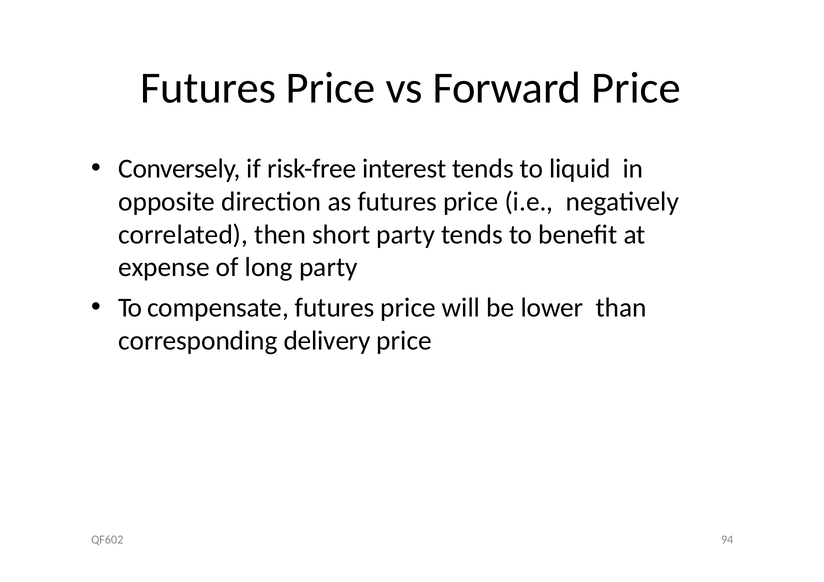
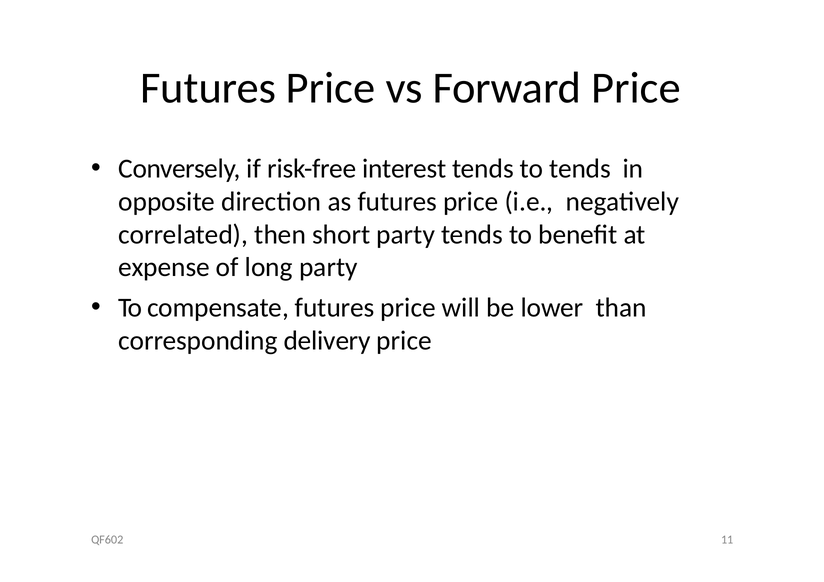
to liquid: liquid -> tends
94: 94 -> 11
